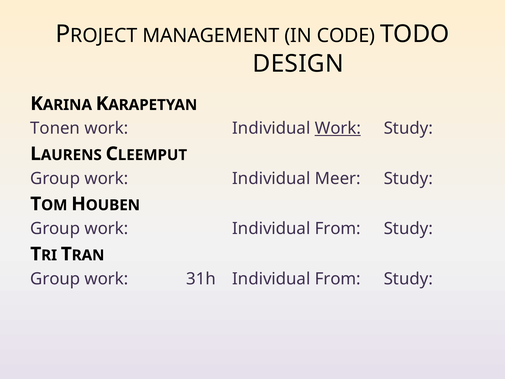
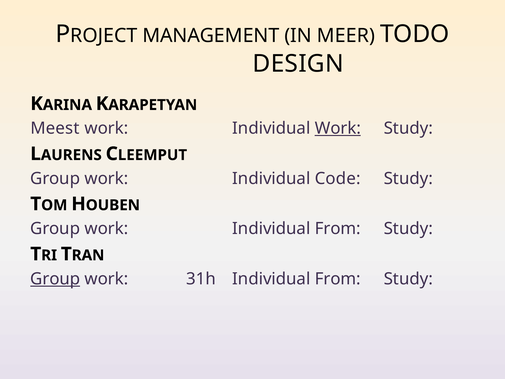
CODE: CODE -> MEER
Tonen: Tonen -> Meest
Meer: Meer -> Code
Group at (55, 279) underline: none -> present
